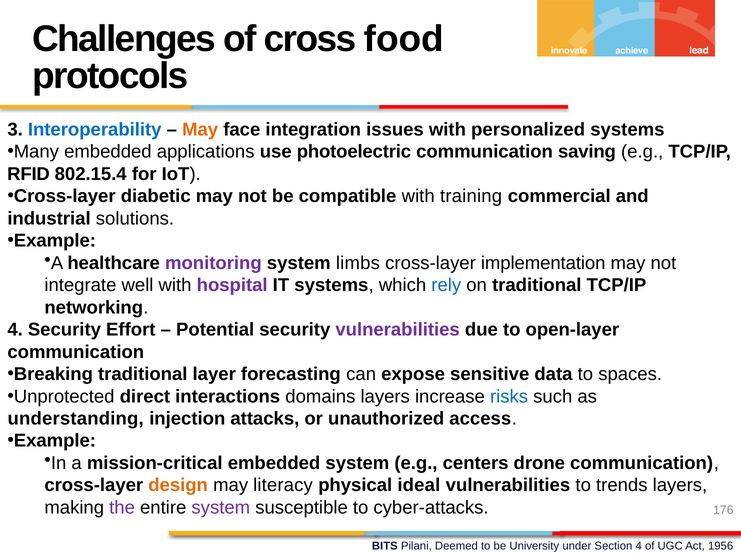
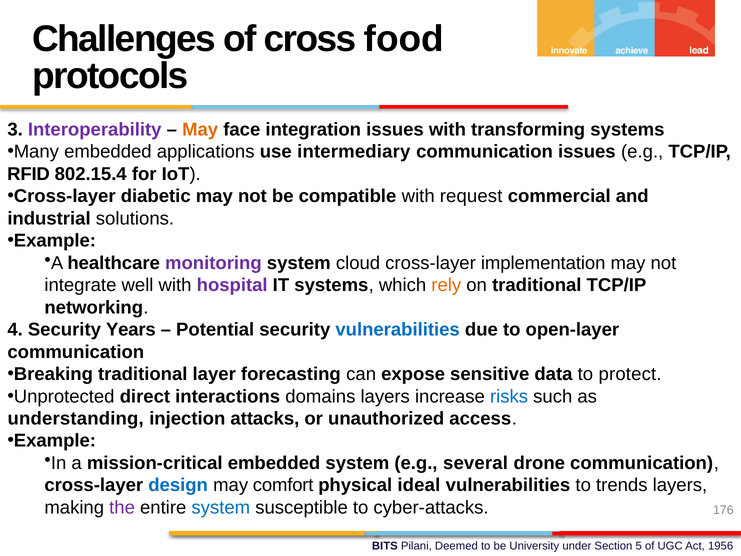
Interoperability colour: blue -> purple
personalized: personalized -> transforming
photoelectric: photoelectric -> intermediary
communication saving: saving -> issues
training: training -> request
limbs: limbs -> cloud
rely colour: blue -> orange
Effort: Effort -> Years
vulnerabilities at (398, 330) colour: purple -> blue
spaces: spaces -> protect
centers: centers -> several
design colour: orange -> blue
literacy: literacy -> comfort
system at (221, 507) colour: purple -> blue
4 at (639, 546): 4 -> 5
